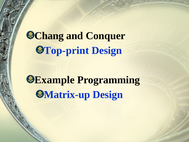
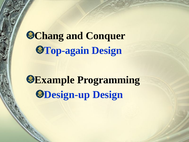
Top-print: Top-print -> Top-again
Matrix-up: Matrix-up -> Design-up
